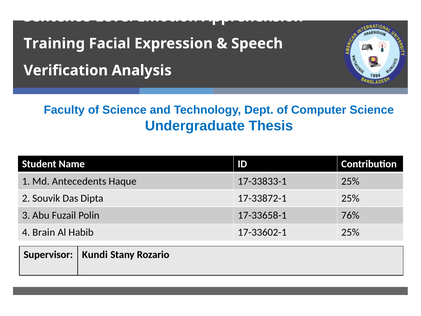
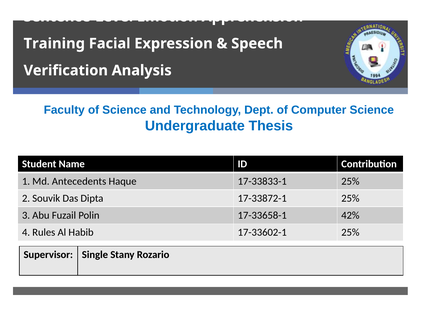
76%: 76% -> 42%
Brain: Brain -> Rules
Kundi: Kundi -> Single
